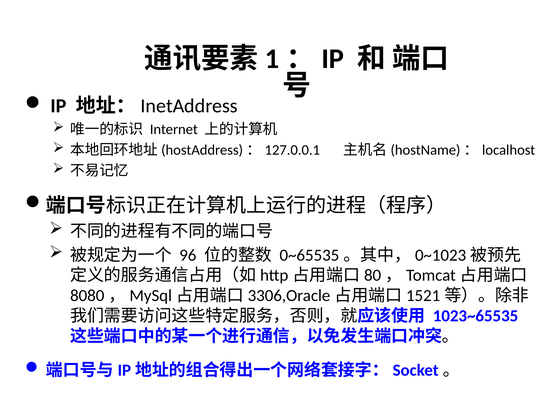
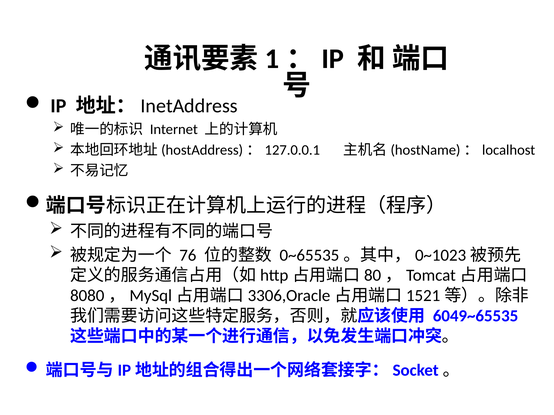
96: 96 -> 76
1023~65535: 1023~65535 -> 6049~65535
